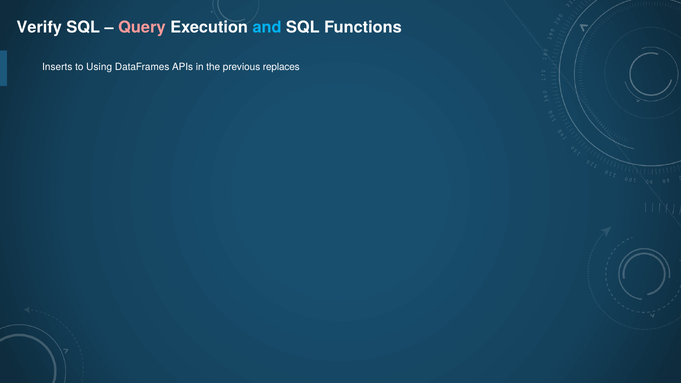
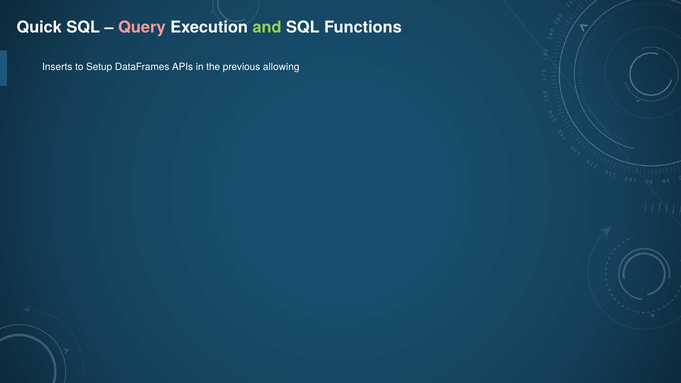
Verify: Verify -> Quick
and colour: light blue -> light green
Using: Using -> Setup
replaces: replaces -> allowing
